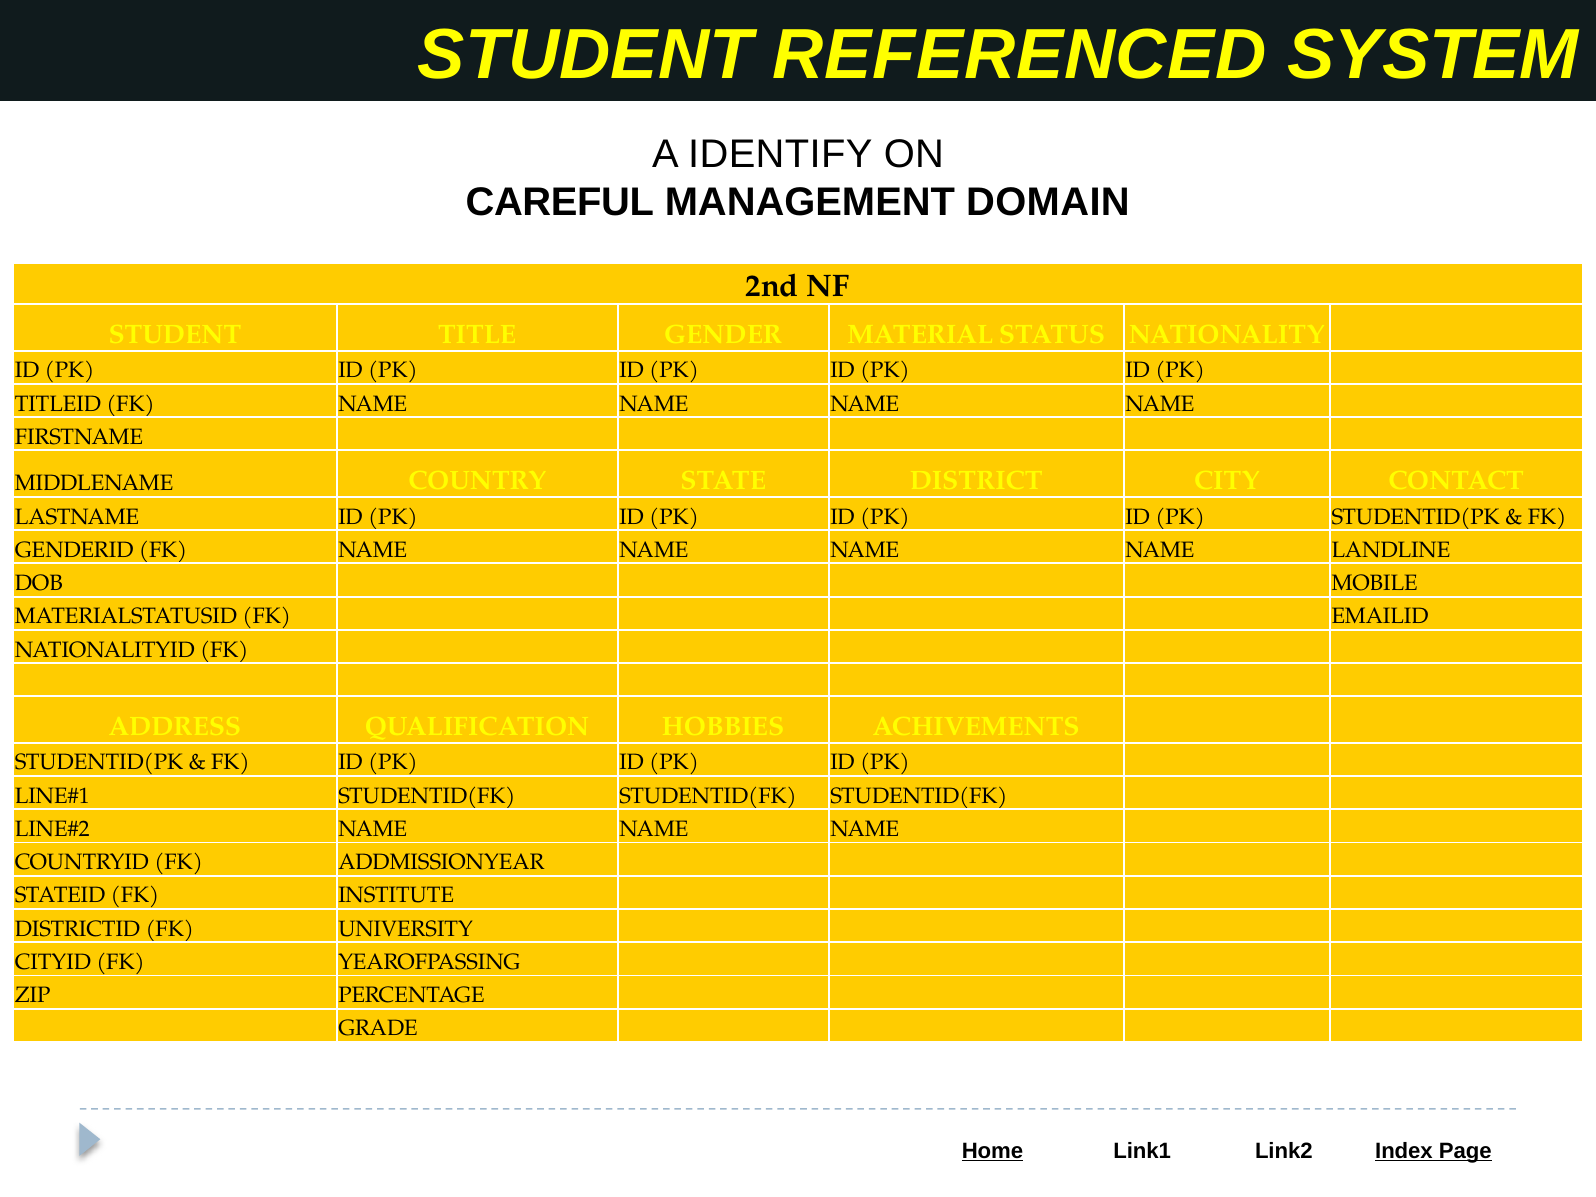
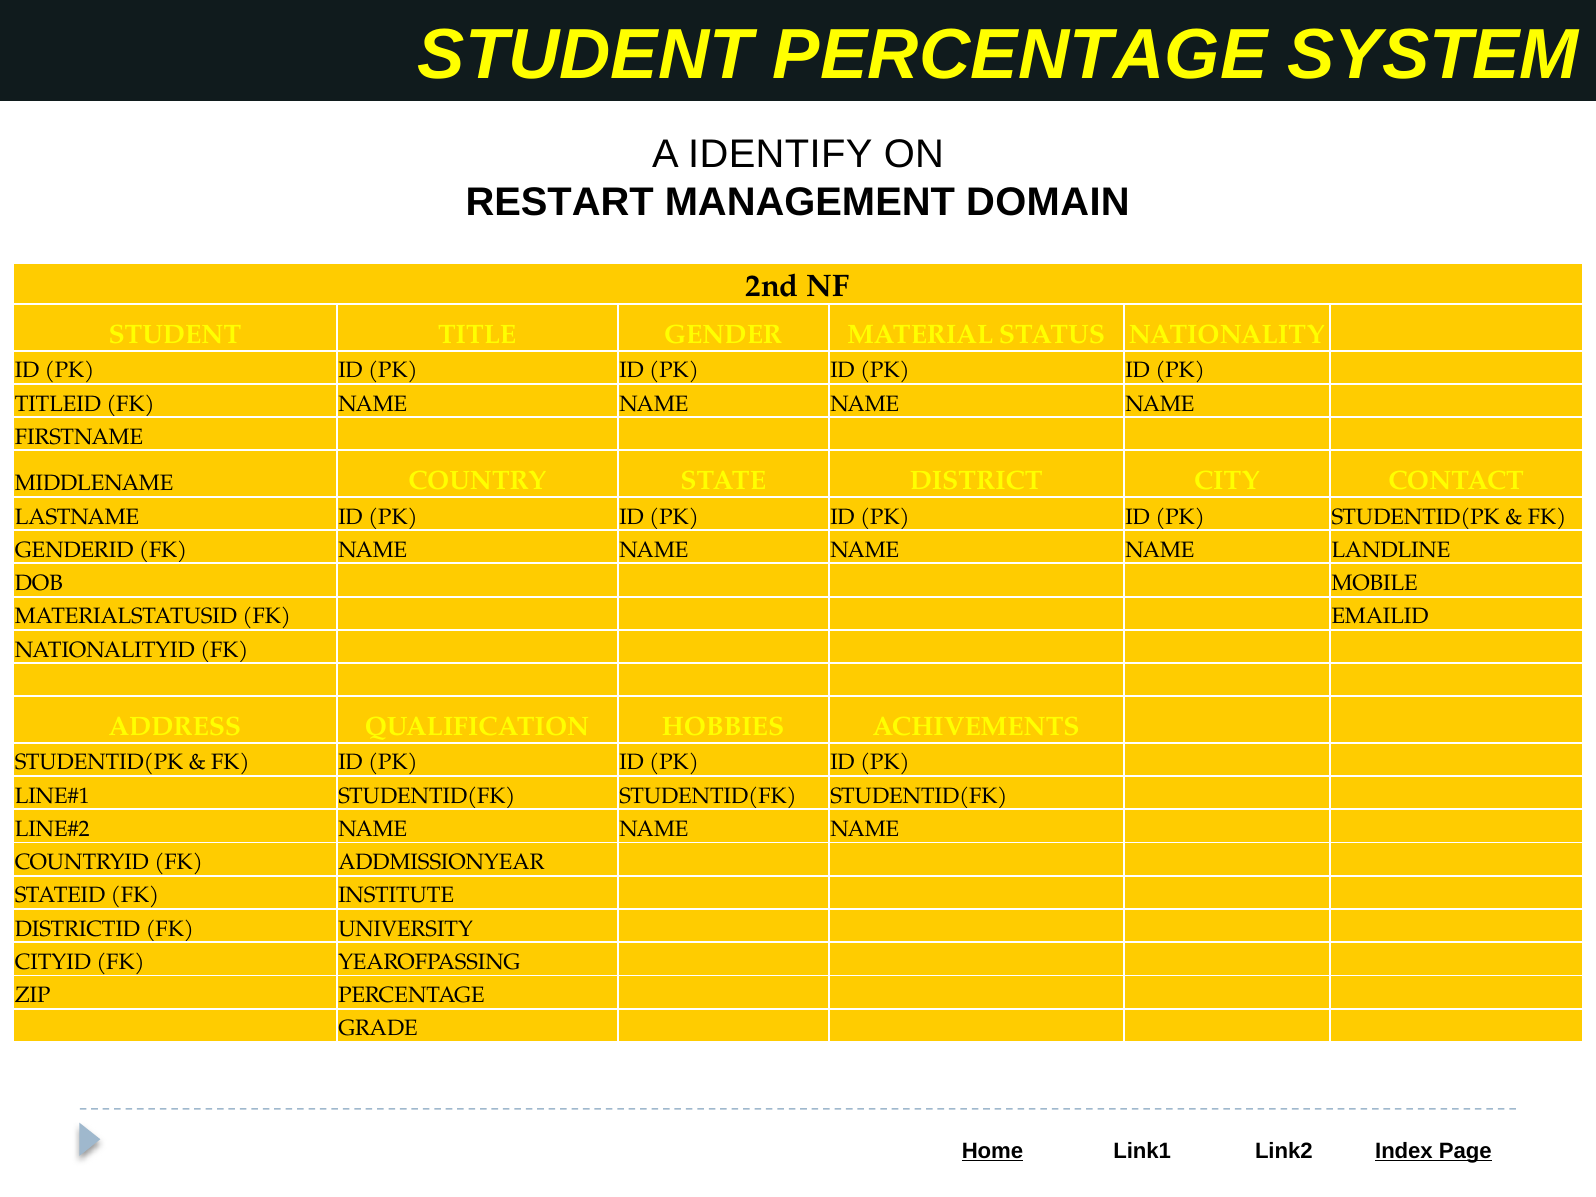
STUDENT REFERENCED: REFERENCED -> PERCENTAGE
CAREFUL: CAREFUL -> RESTART
